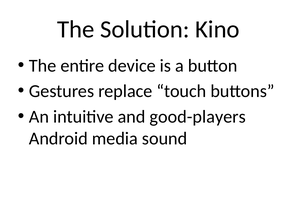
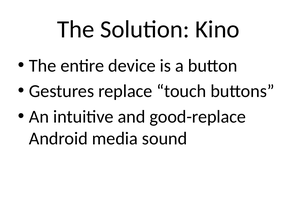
good-players: good-players -> good-replace
